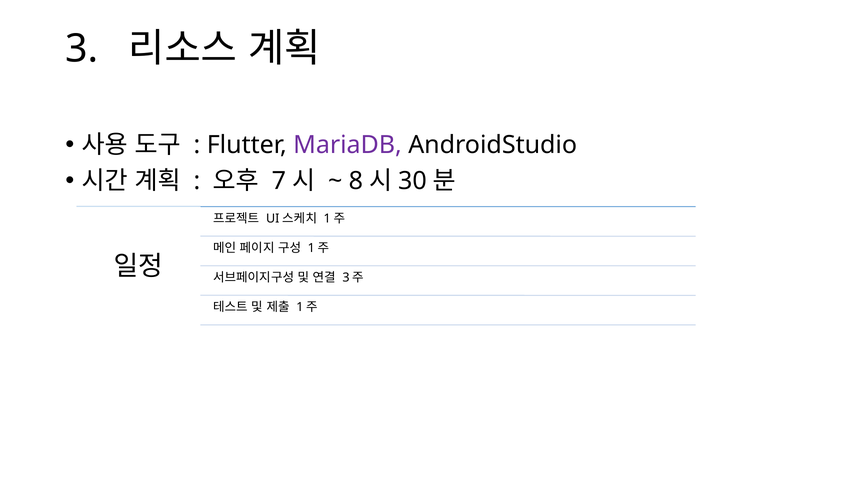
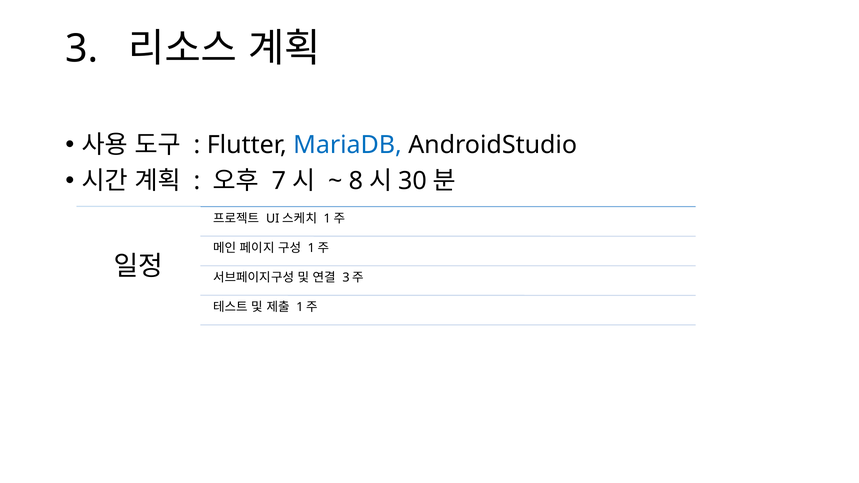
MariaDB colour: purple -> blue
